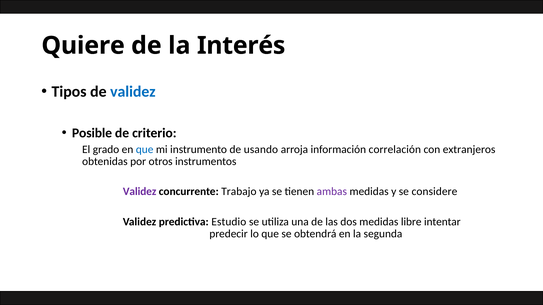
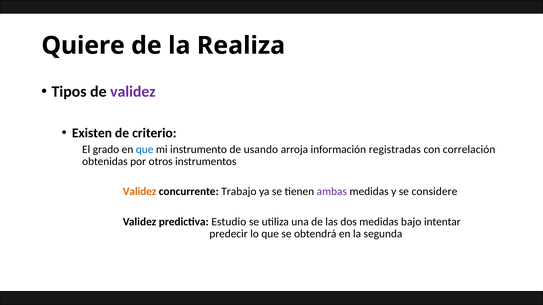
Interés: Interés -> Realiza
validez at (133, 92) colour: blue -> purple
Posible: Posible -> Existen
correlación: correlación -> registradas
extranjeros: extranjeros -> correlación
Validez at (140, 192) colour: purple -> orange
libre: libre -> bajo
